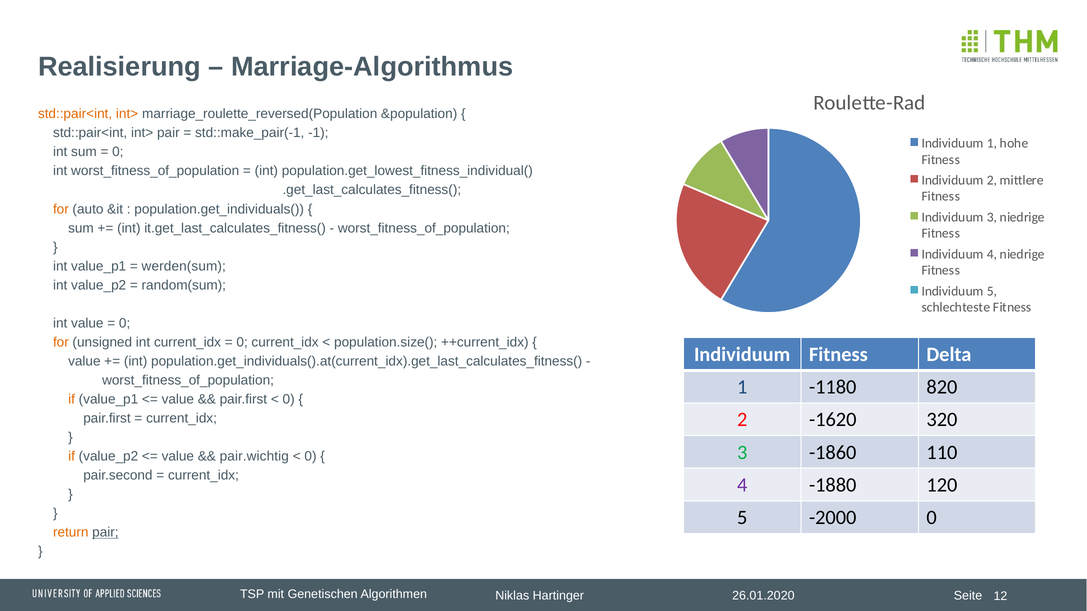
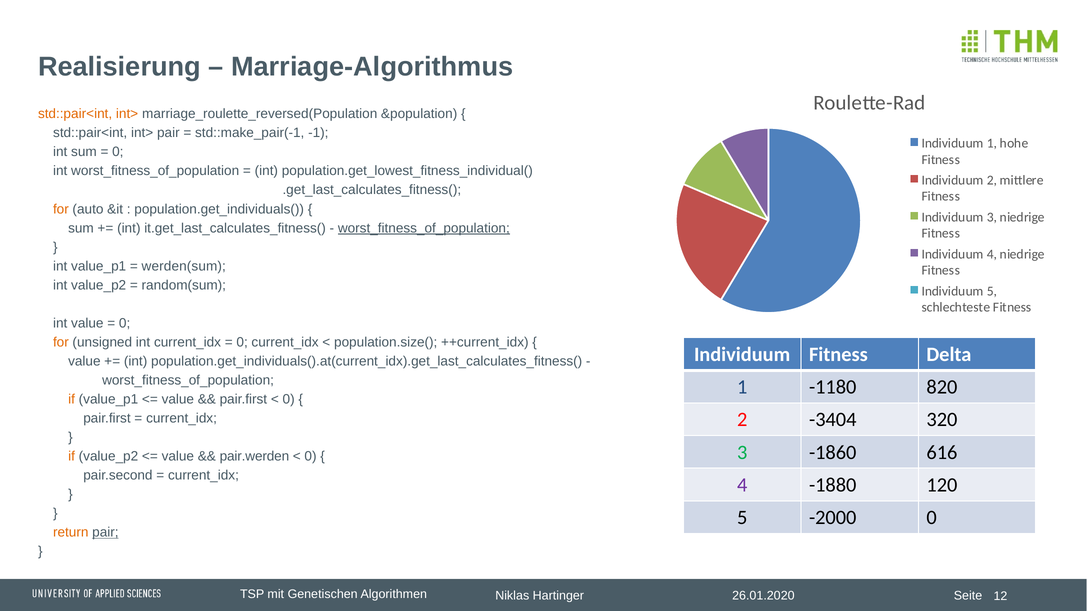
worst_fitness_of_population at (424, 228) underline: none -> present
-1620: -1620 -> -3404
110: 110 -> 616
pair.wichtig: pair.wichtig -> pair.werden
